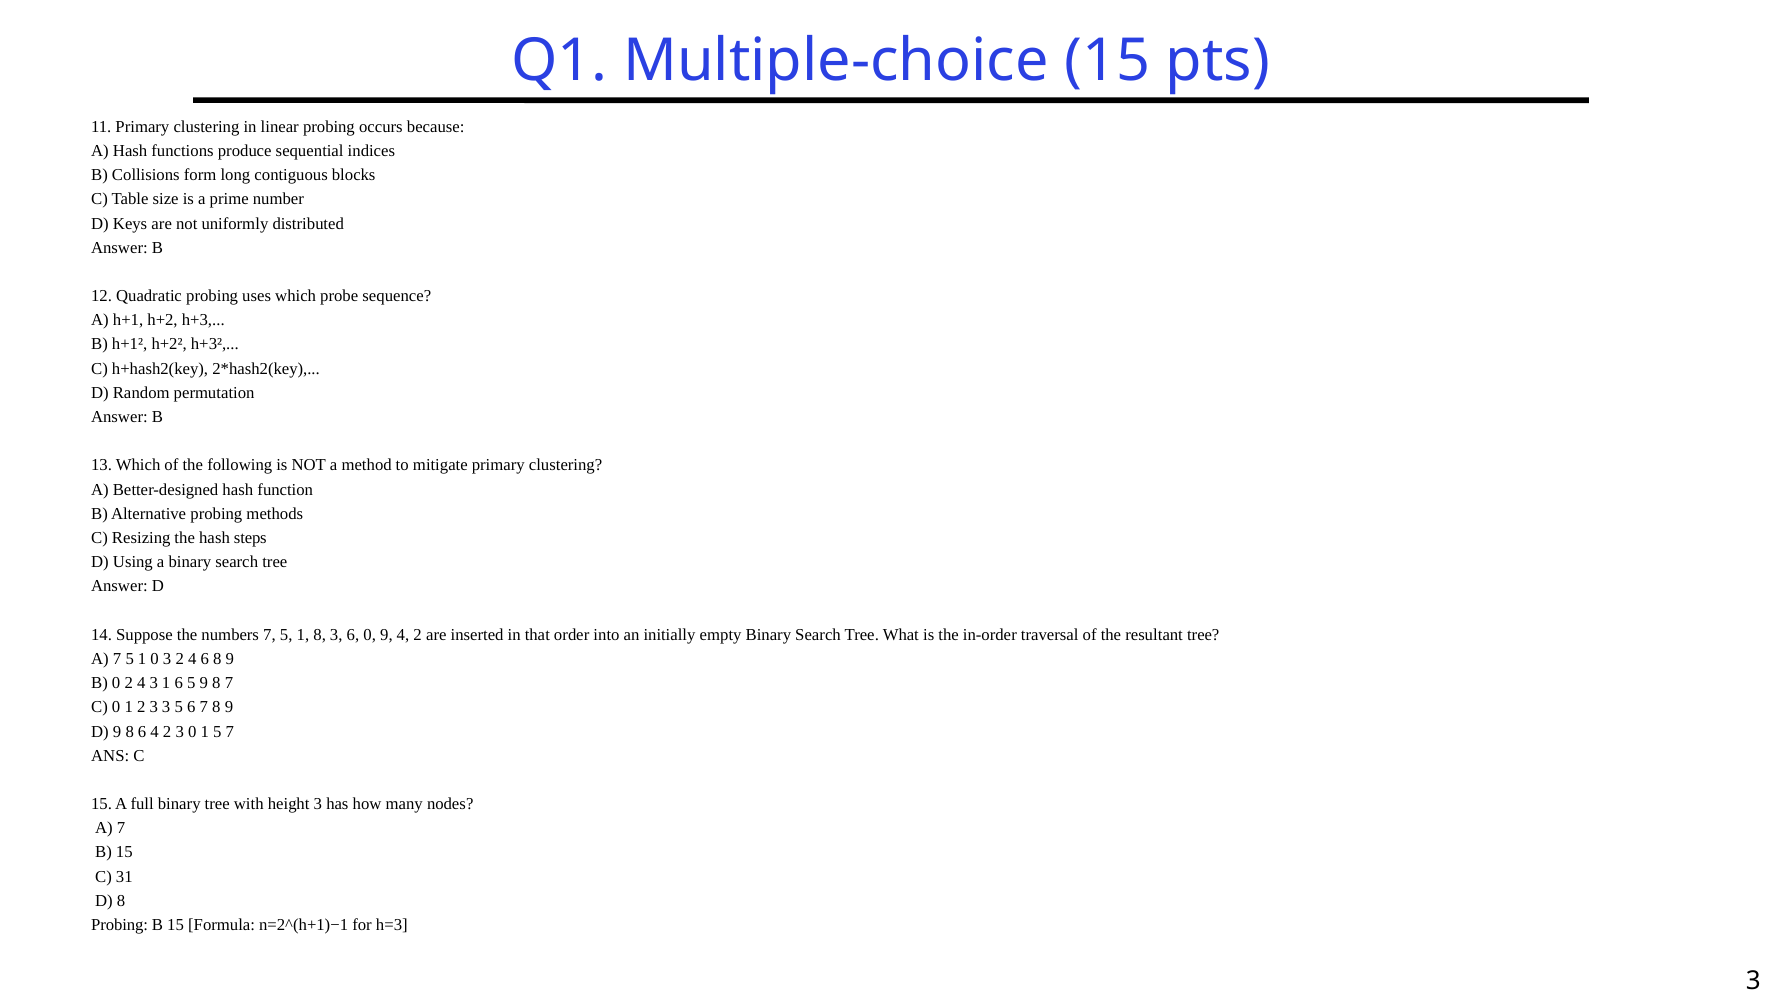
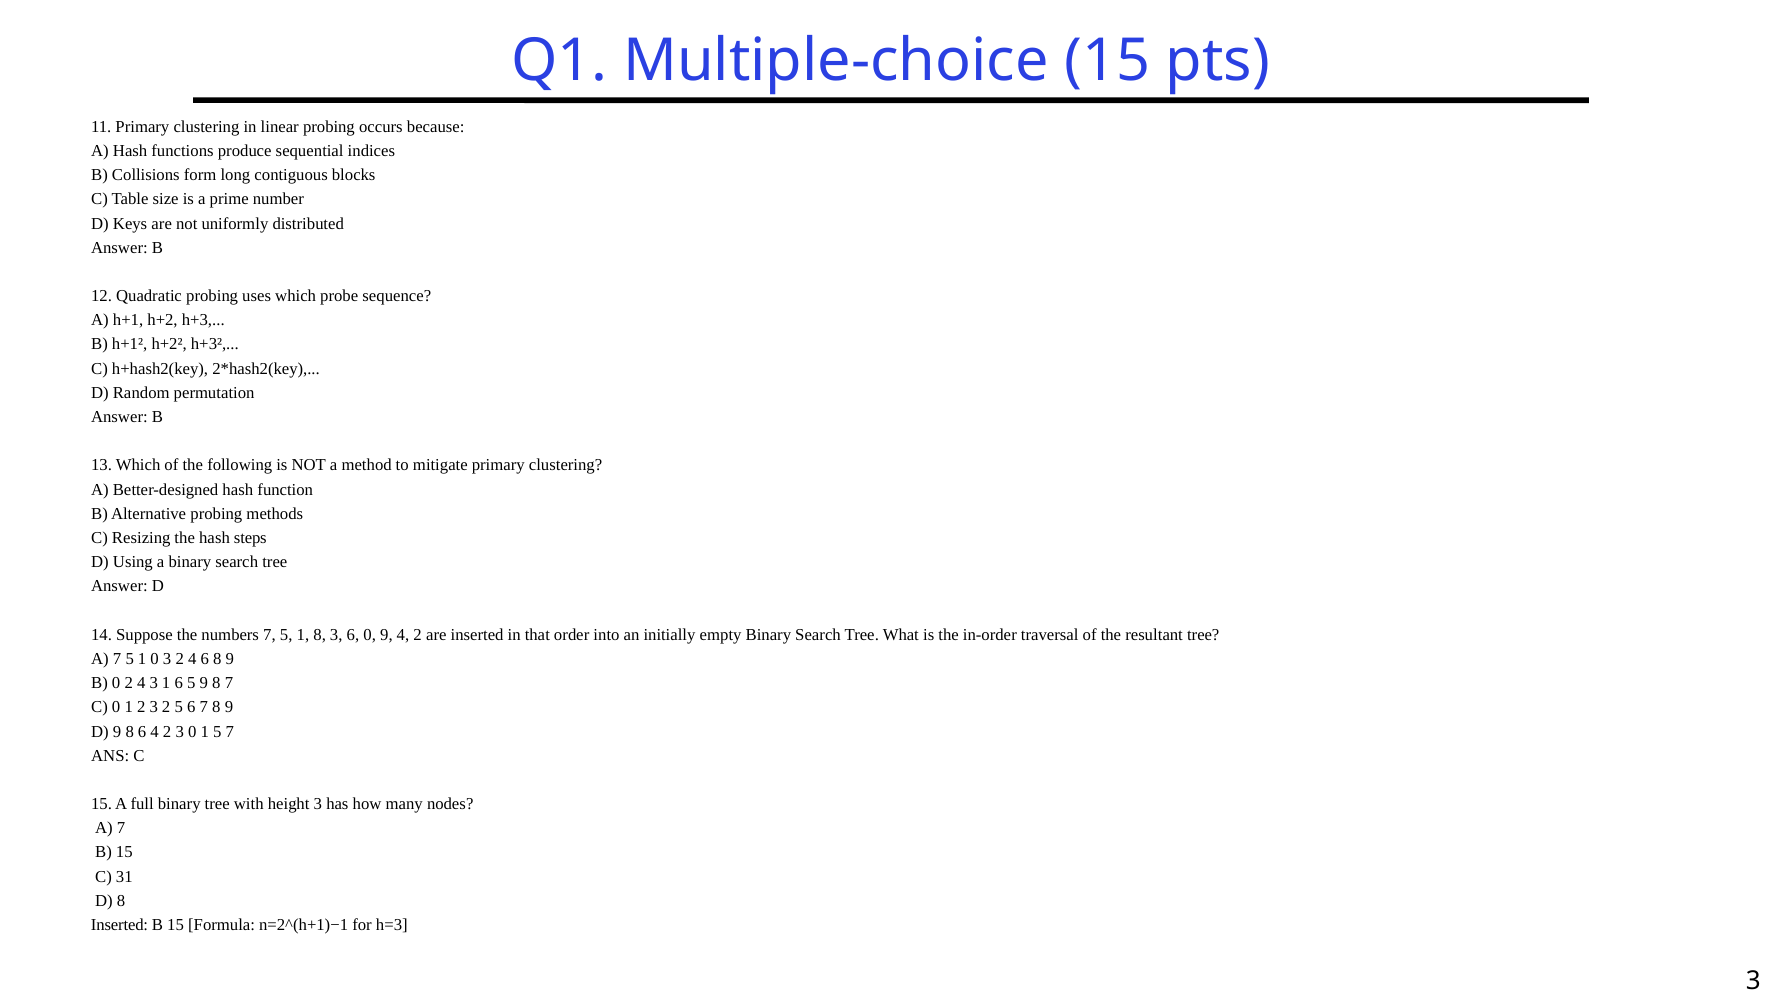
2 3 3: 3 -> 2
Probing at (120, 925): Probing -> Inserted
